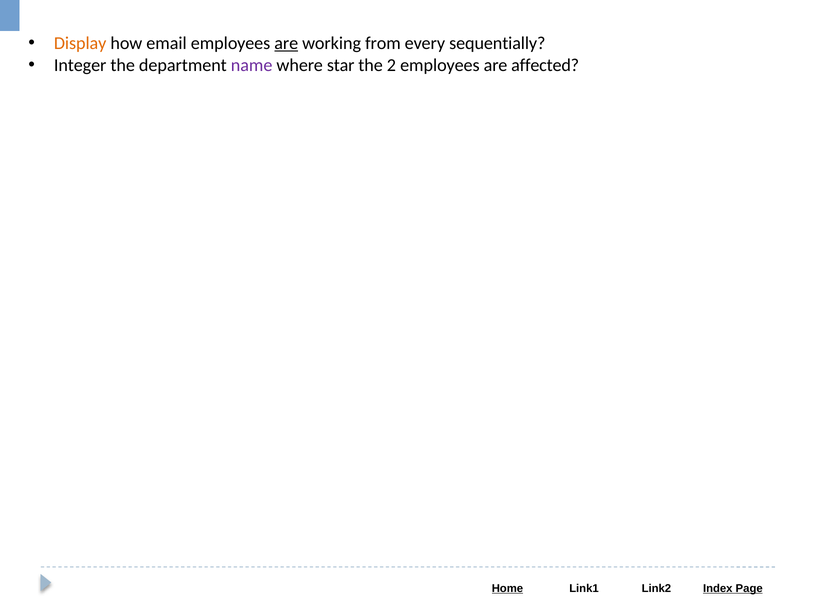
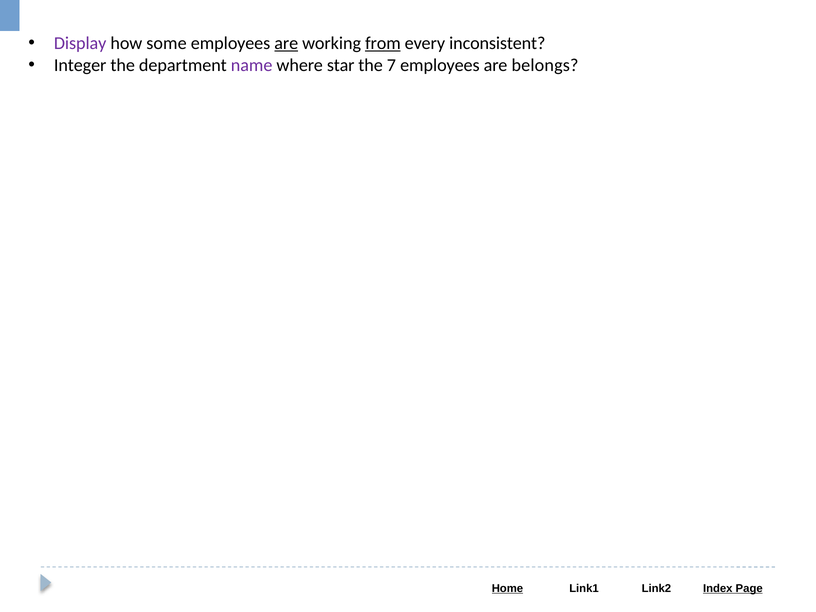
Display colour: orange -> purple
email: email -> some
from underline: none -> present
sequentially: sequentially -> inconsistent
2: 2 -> 7
affected: affected -> belongs
